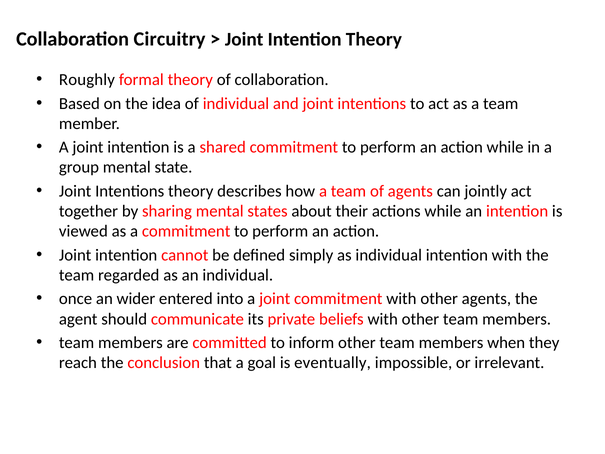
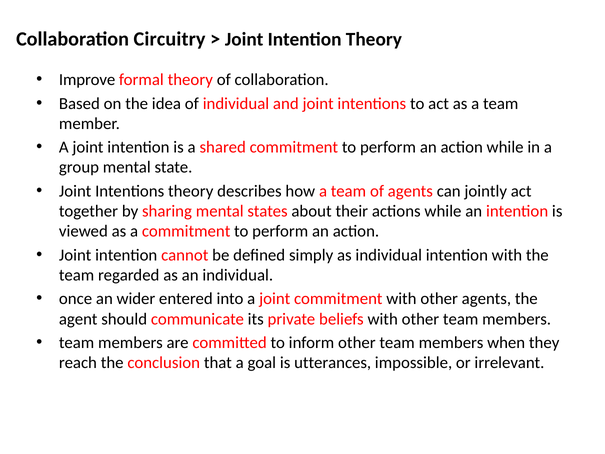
Roughly: Roughly -> Improve
eventually: eventually -> utterances
